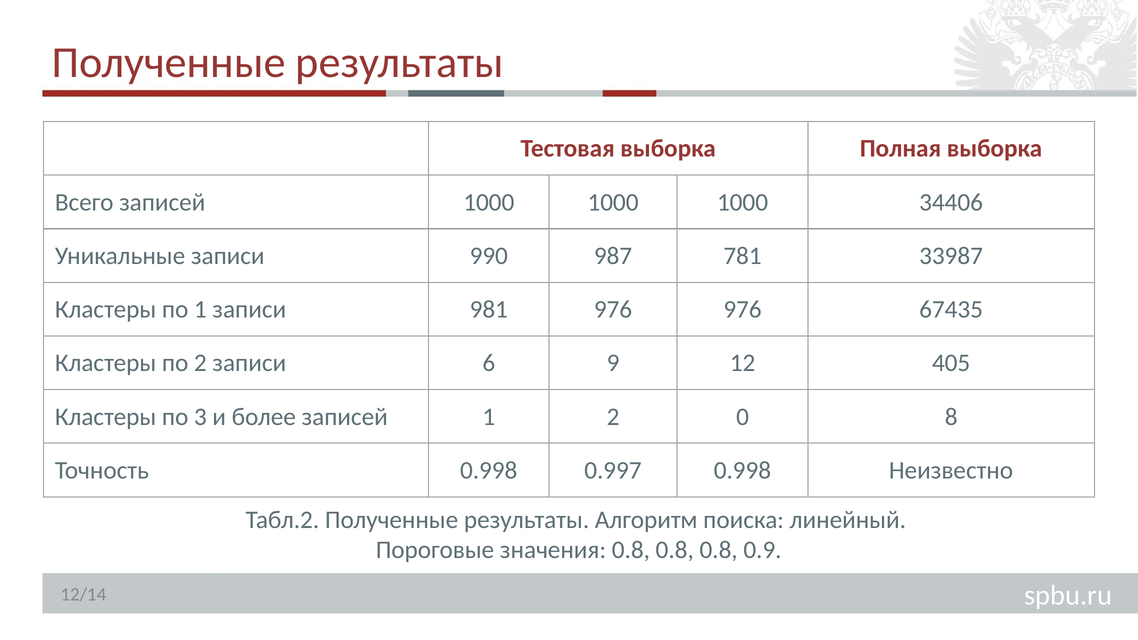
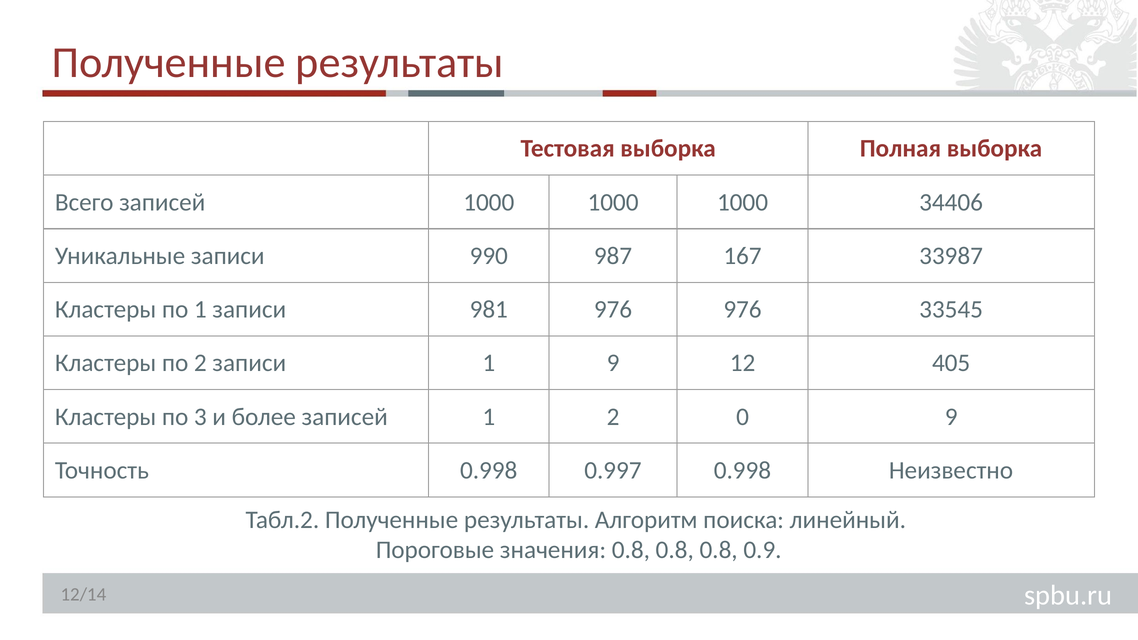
781: 781 -> 167
67435: 67435 -> 33545
записи 6: 6 -> 1
0 8: 8 -> 9
